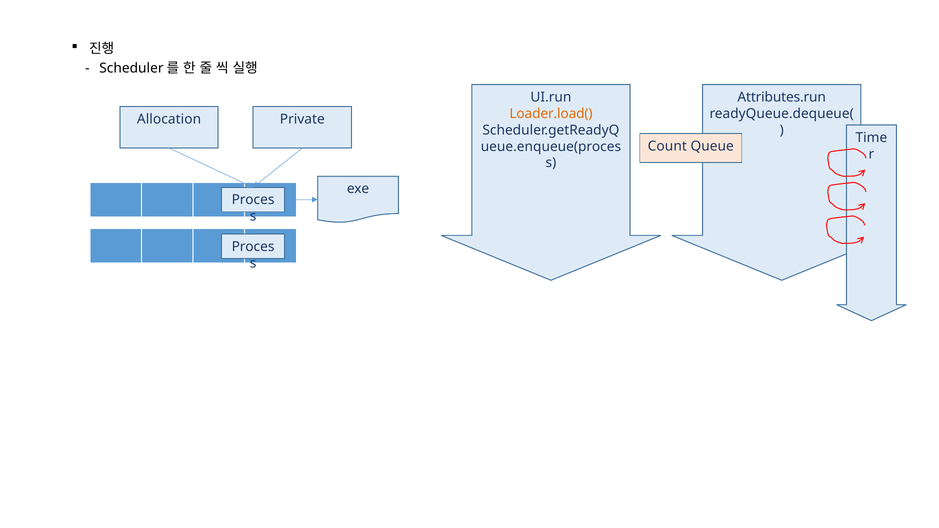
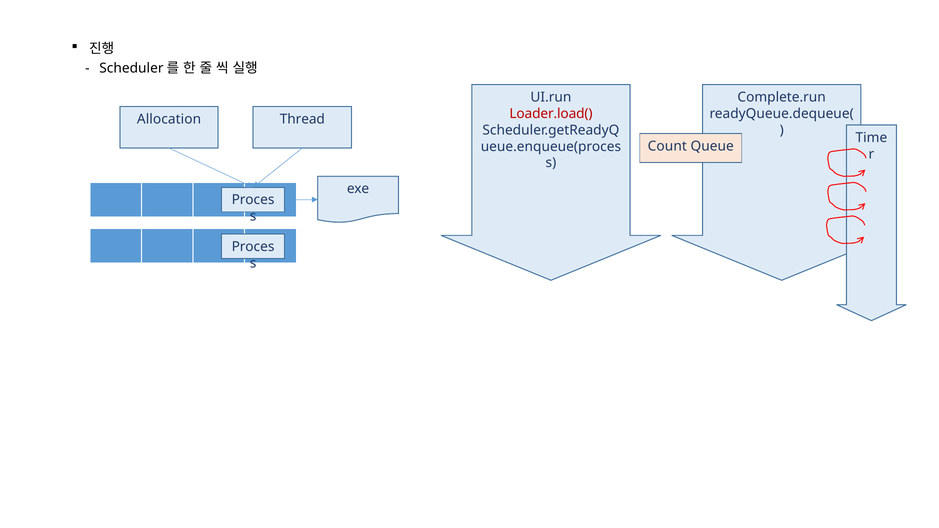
Attributes.run: Attributes.run -> Complete.run
Loader.load( colour: orange -> red
Private: Private -> Thread
